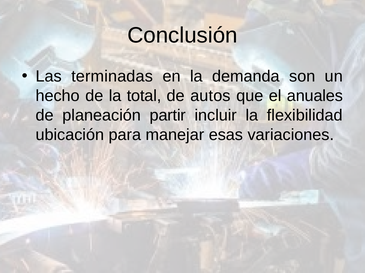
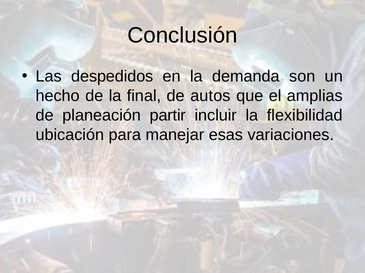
terminadas: terminadas -> despedidos
total: total -> final
anuales: anuales -> amplias
